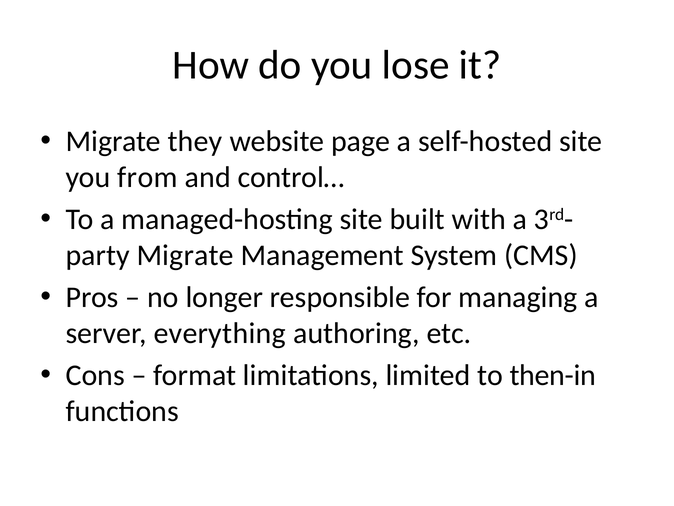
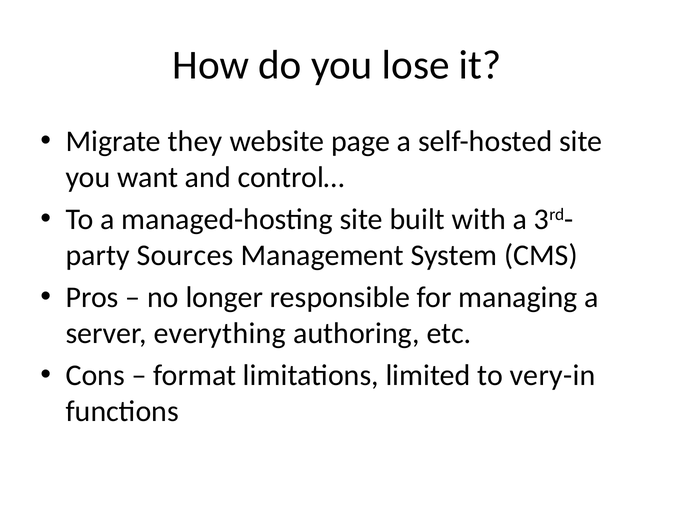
from: from -> want
Migrate at (185, 255): Migrate -> Sources
then-in: then-in -> very-in
